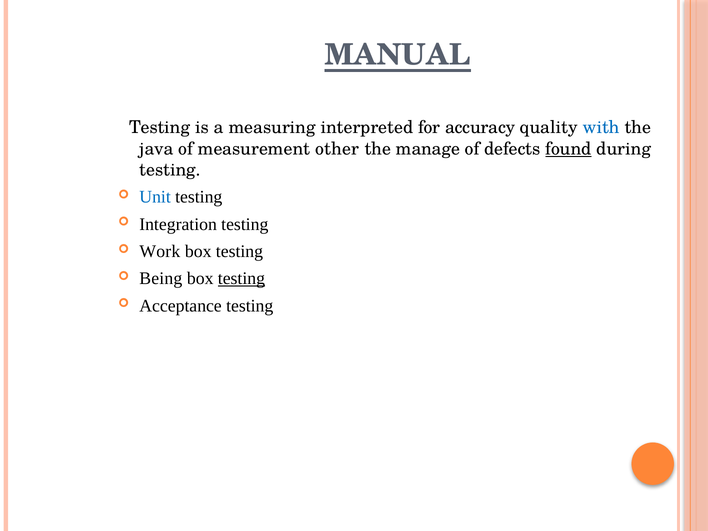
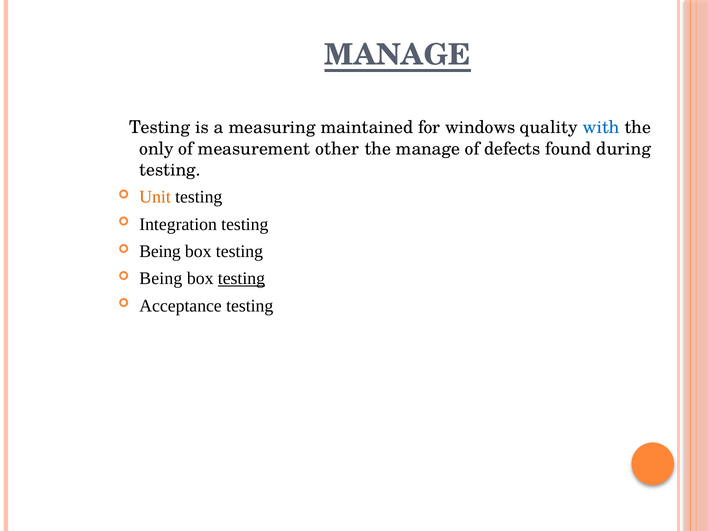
MANUAL at (398, 55): MANUAL -> MANAGE
interpreted: interpreted -> maintained
accuracy: accuracy -> windows
java: java -> only
found underline: present -> none
Unit colour: blue -> orange
Work at (160, 251): Work -> Being
